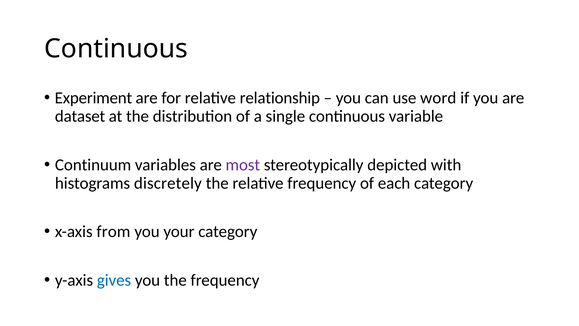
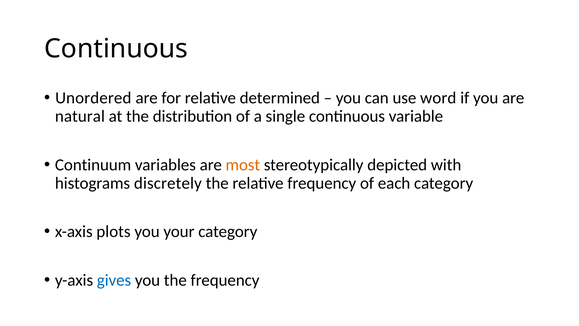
Experiment: Experiment -> Unordered
relationship: relationship -> determined
dataset: dataset -> natural
most colour: purple -> orange
from: from -> plots
